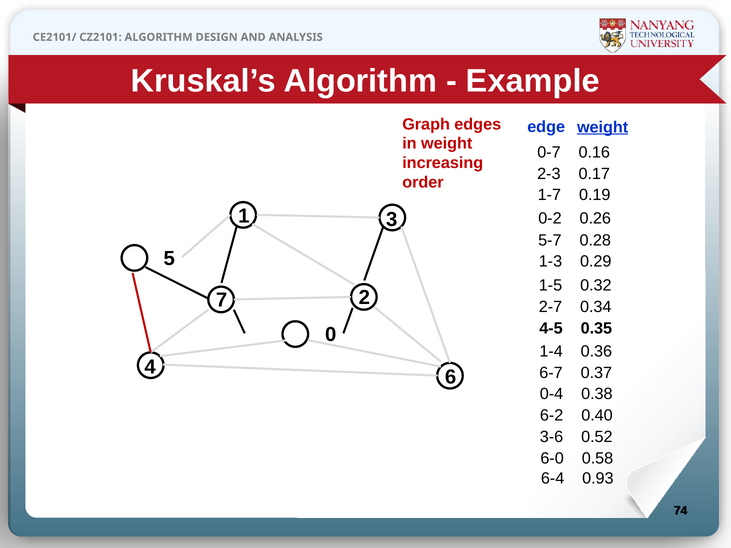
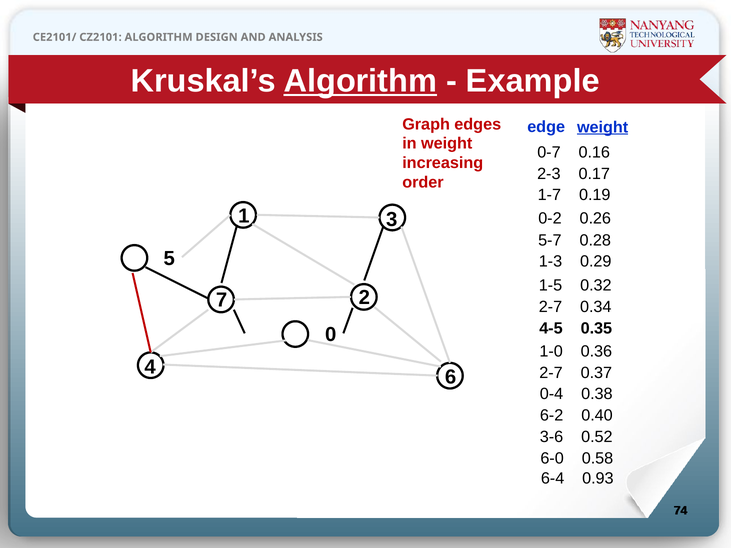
Algorithm at (360, 81) underline: none -> present
1-4: 1-4 -> 1-0
6-7 at (551, 373): 6-7 -> 2-7
